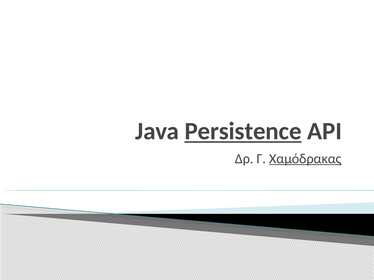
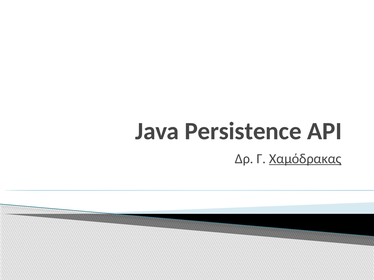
Persistence underline: present -> none
